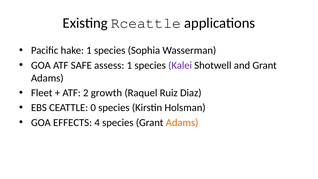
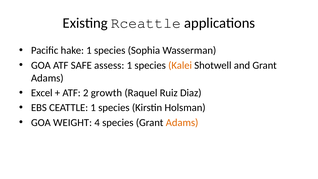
Kalei colour: purple -> orange
Fleet: Fleet -> Excel
CEATTLE 0: 0 -> 1
EFFECTS: EFFECTS -> WEIGHT
